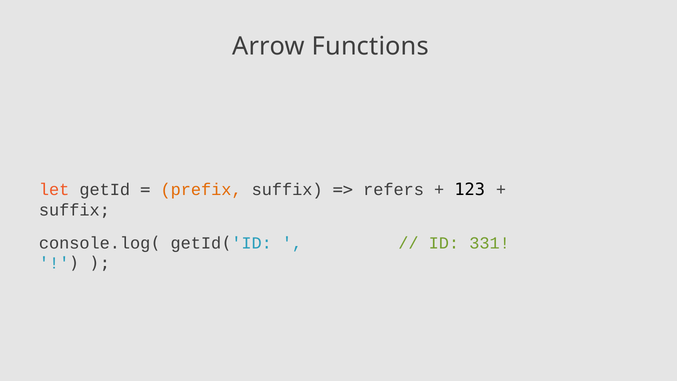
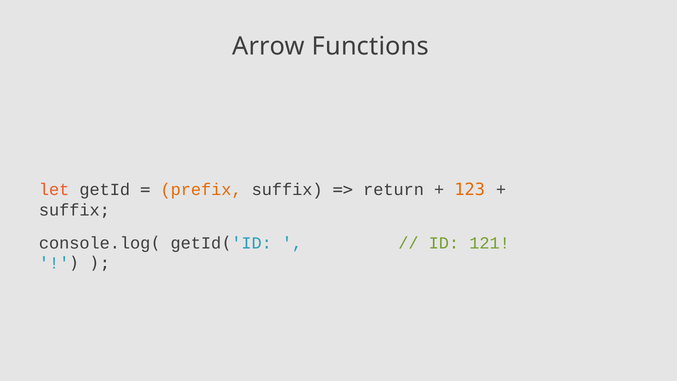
refers: refers -> return
123 colour: black -> orange
331: 331 -> 121
